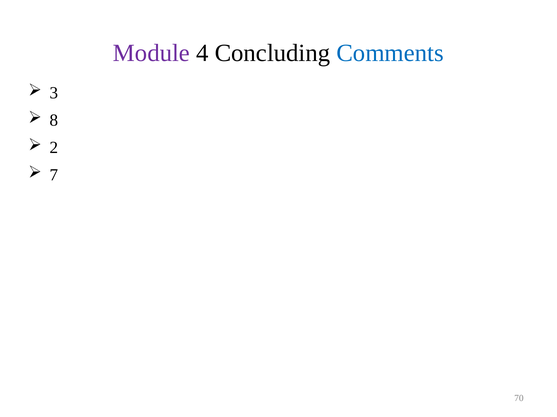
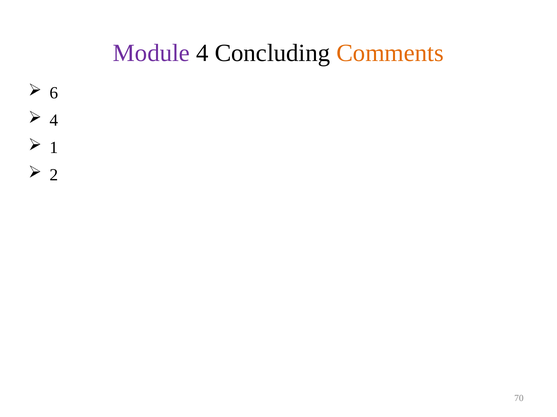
Comments colour: blue -> orange
3: 3 -> 6
8 at (54, 120): 8 -> 4
2: 2 -> 1
7: 7 -> 2
